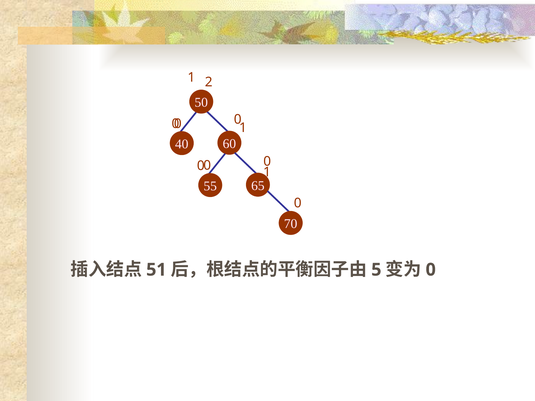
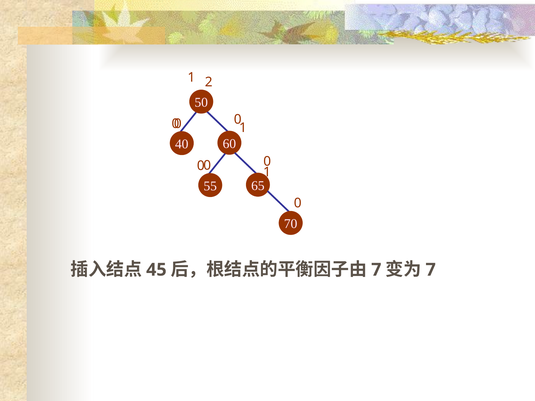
51: 51 -> 45
5 at (376, 270): 5 -> 7
0 at (431, 270): 0 -> 7
